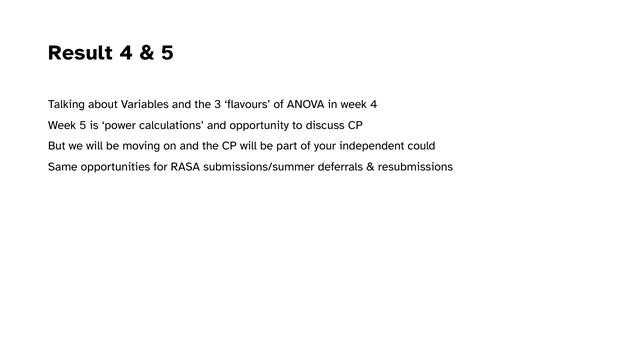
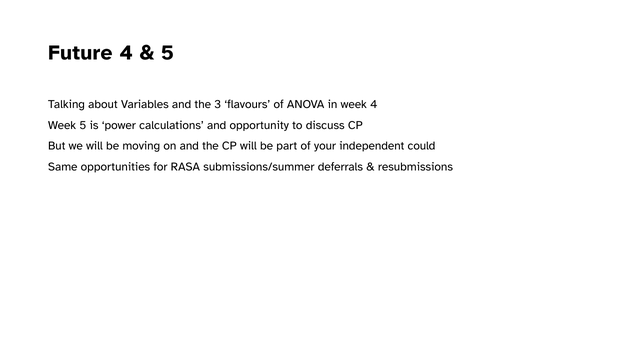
Result: Result -> Future
